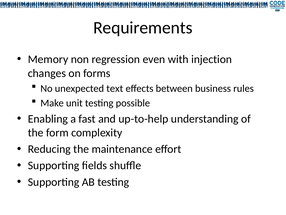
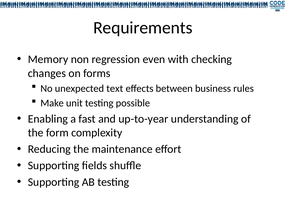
injection: injection -> checking
up-to-help: up-to-help -> up-to-year
